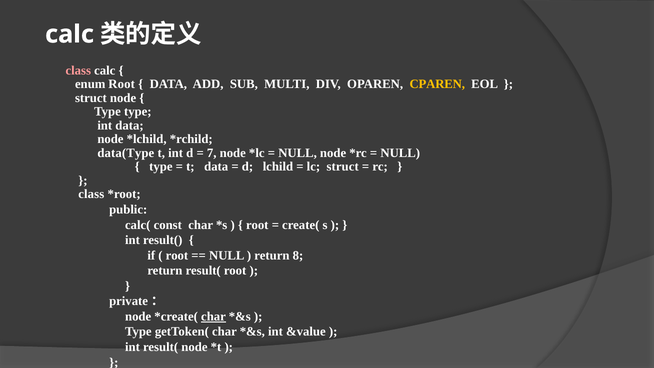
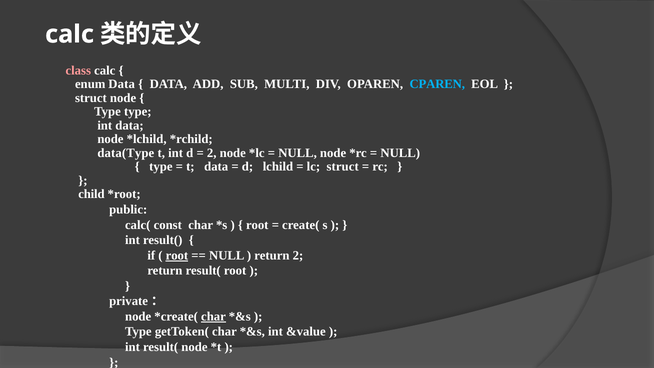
enum Root: Root -> Data
CPAREN colour: yellow -> light blue
7 at (212, 153): 7 -> 2
class at (91, 194): class -> child
root at (177, 255) underline: none -> present
return 8: 8 -> 2
